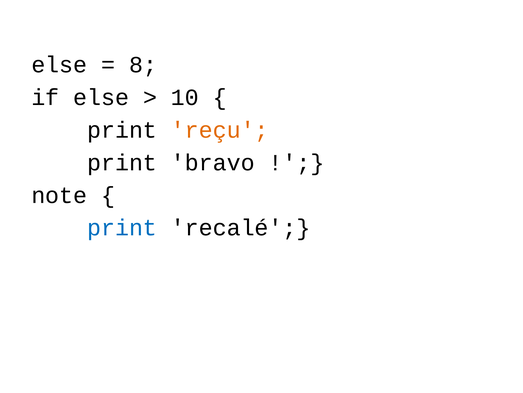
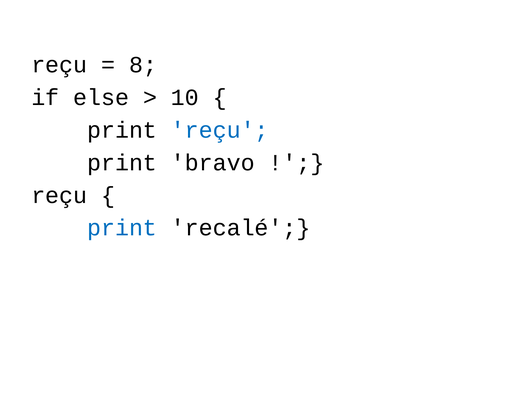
else at (59, 65): else -> reçu
reçu at (220, 130) colour: orange -> blue
note at (59, 195): note -> reçu
